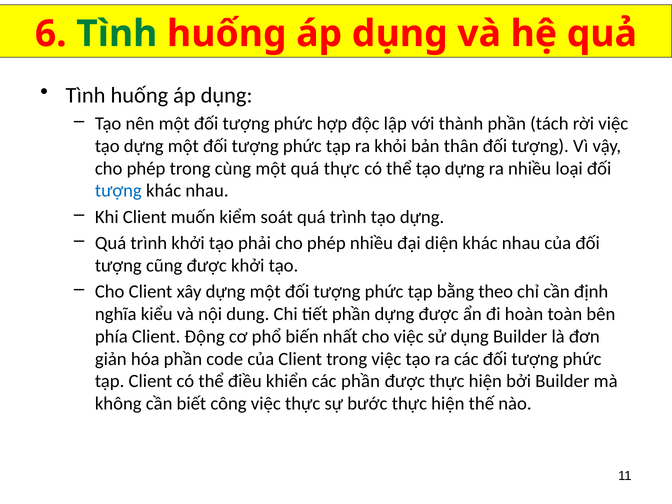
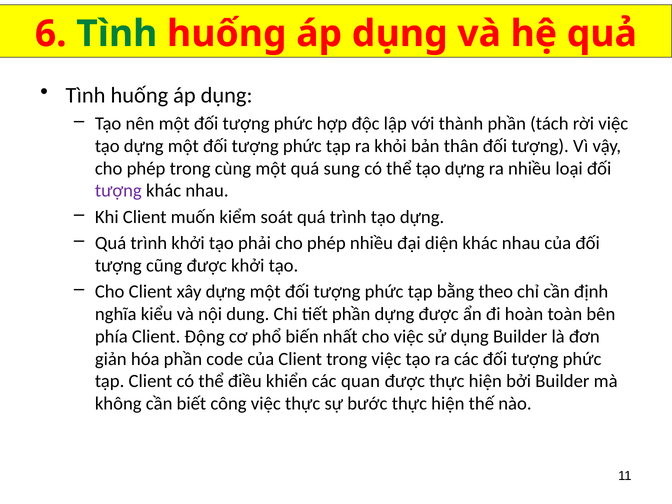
quá thực: thực -> sung
tượng at (118, 191) colour: blue -> purple
các phần: phần -> quan
